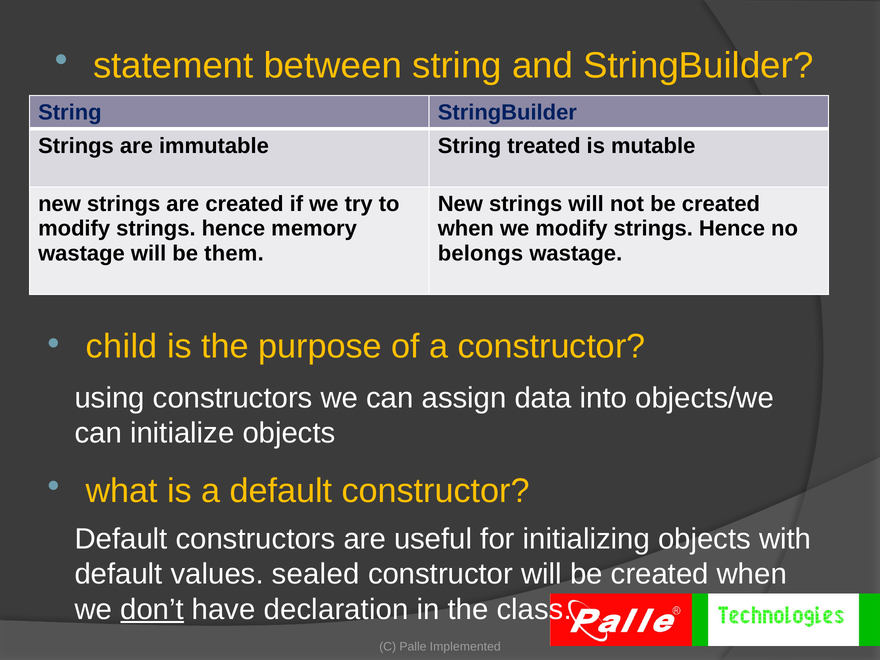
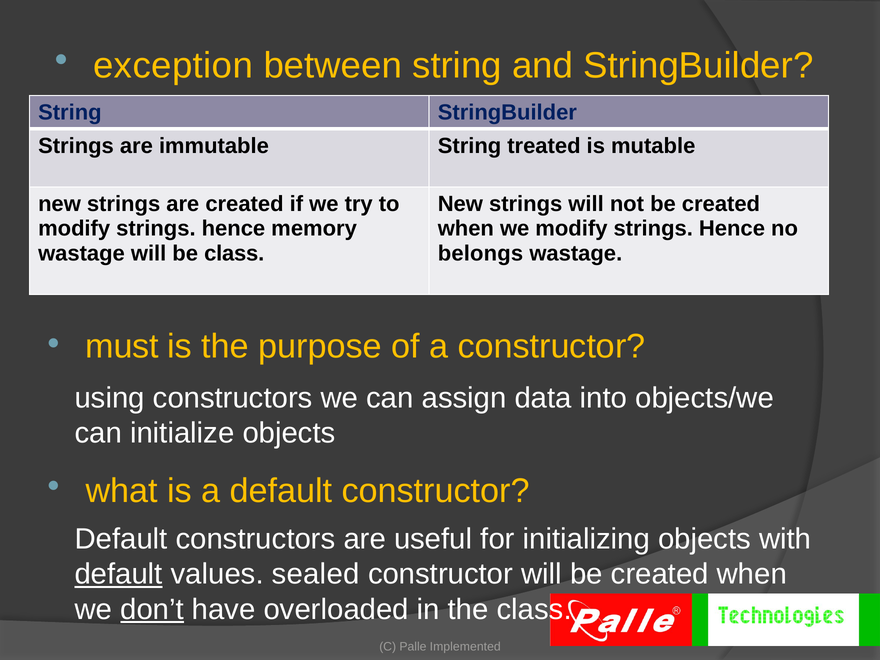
statement: statement -> exception
be them: them -> class
child: child -> must
default at (119, 574) underline: none -> present
declaration: declaration -> overloaded
